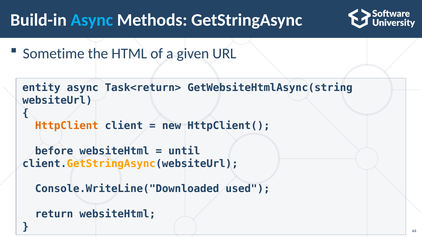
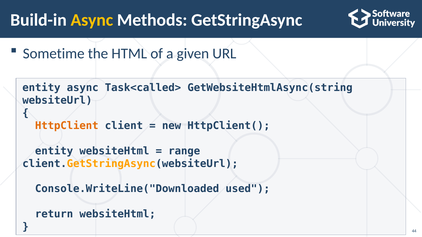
Async at (92, 20) colour: light blue -> yellow
Task<return>: Task<return> -> Task<called>
before at (54, 151): before -> entity
until: until -> range
